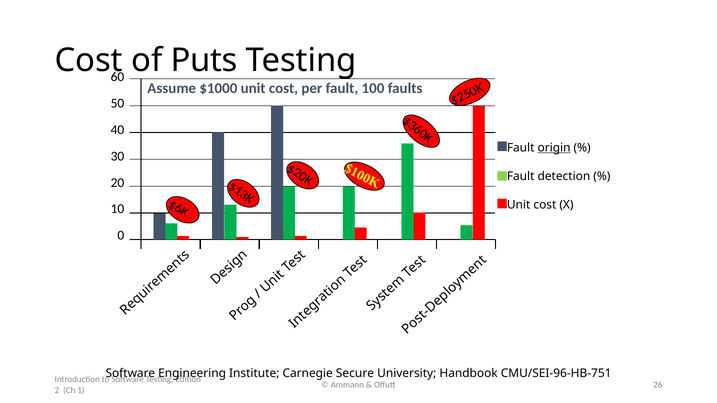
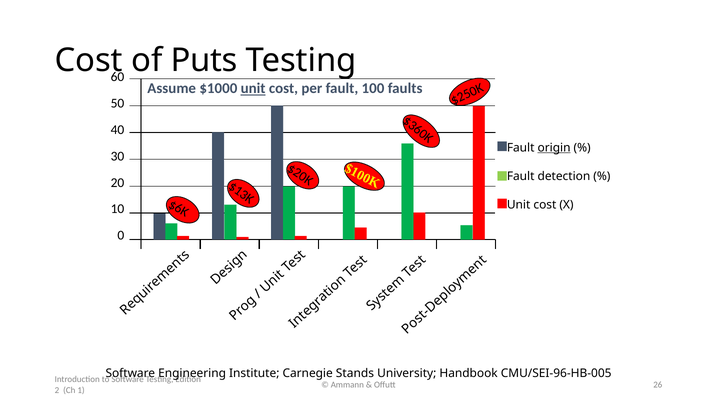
unit at (253, 88) underline: none -> present
Secure: Secure -> Stands
CMU/SEI-96-HB-751: CMU/SEI-96-HB-751 -> CMU/SEI-96-HB-005
